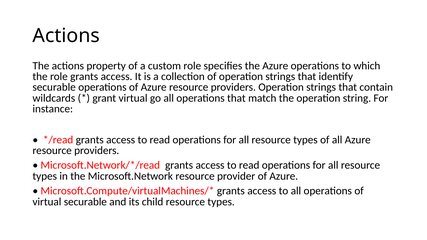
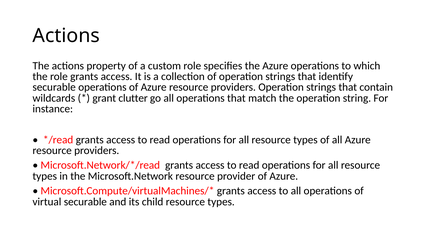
grant virtual: virtual -> clutter
